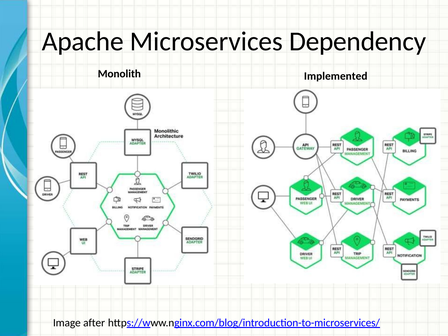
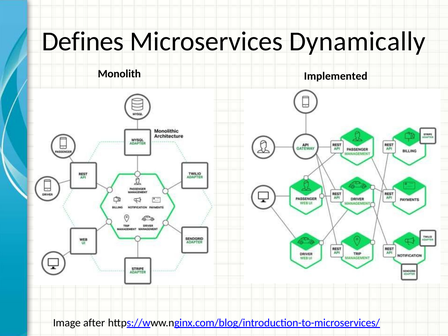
Apache: Apache -> Defines
Dependency: Dependency -> Dynamically
